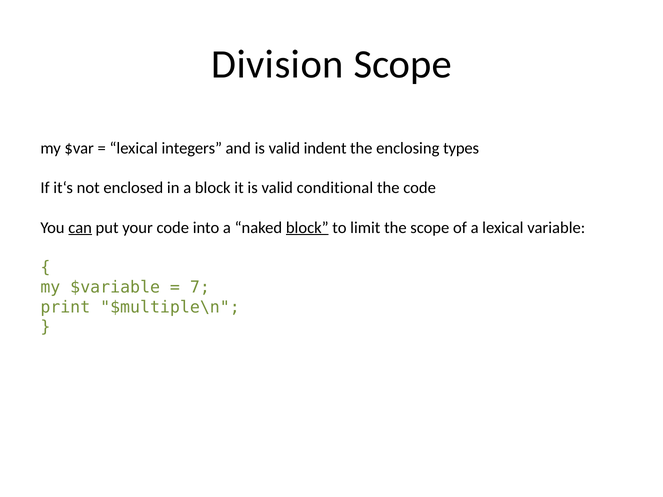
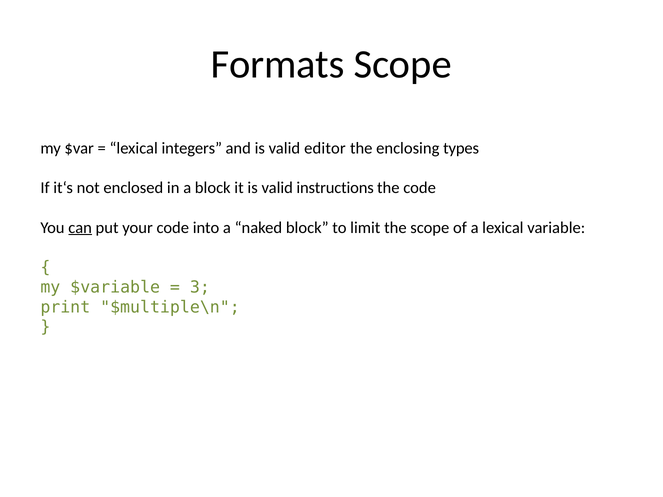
Division: Division -> Formats
indent: indent -> editor
conditional: conditional -> instructions
block at (307, 228) underline: present -> none
7: 7 -> 3
